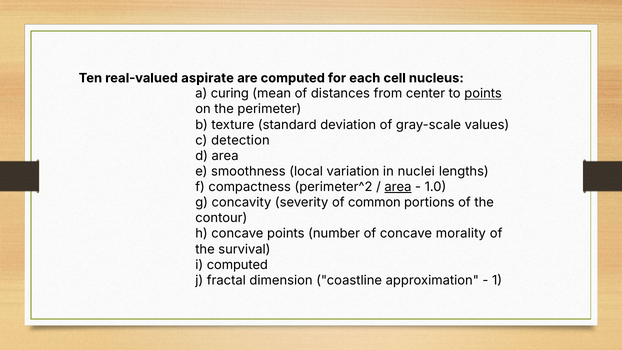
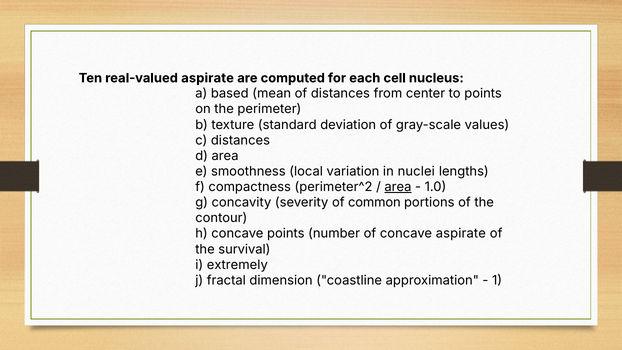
curing: curing -> based
points at (483, 94) underline: present -> none
c detection: detection -> distances
concave morality: morality -> aspirate
i computed: computed -> extremely
